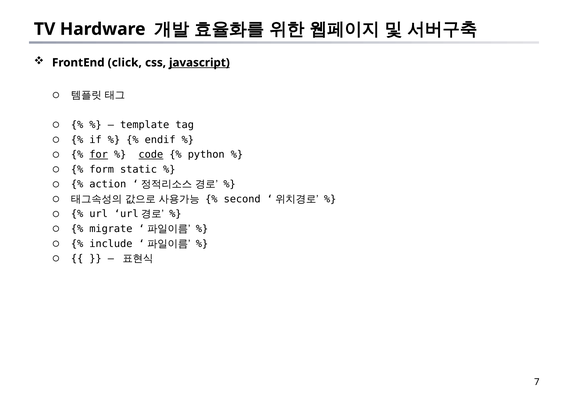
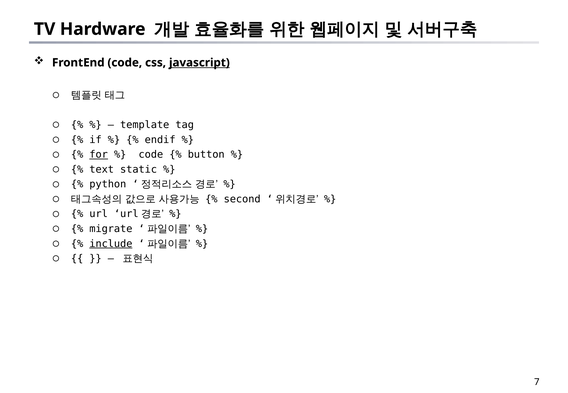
FrontEnd click: click -> code
code at (151, 155) underline: present -> none
python: python -> button
form: form -> text
action: action -> python
include underline: none -> present
